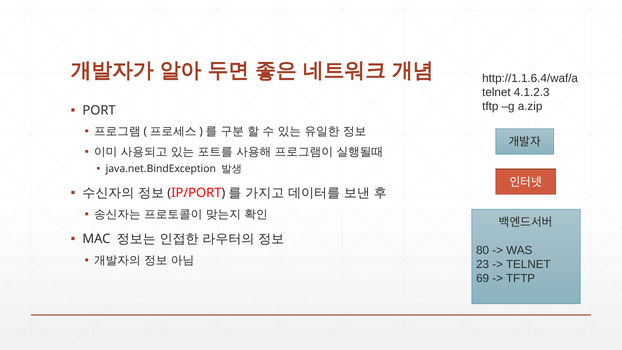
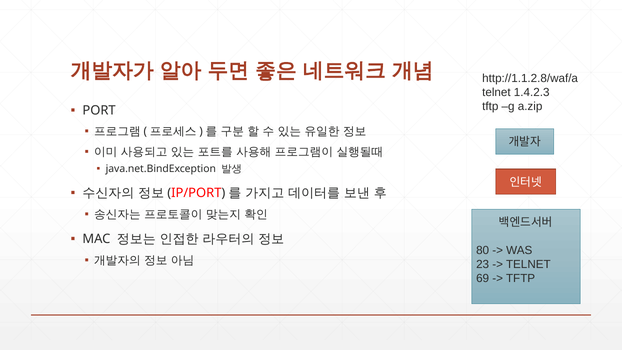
http://1.1.6.4/waf/a: http://1.1.6.4/waf/a -> http://1.1.2.8/waf/a
4.1.2.3: 4.1.2.3 -> 1.4.2.3
